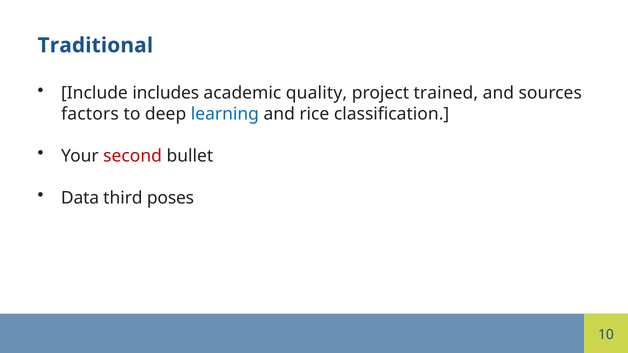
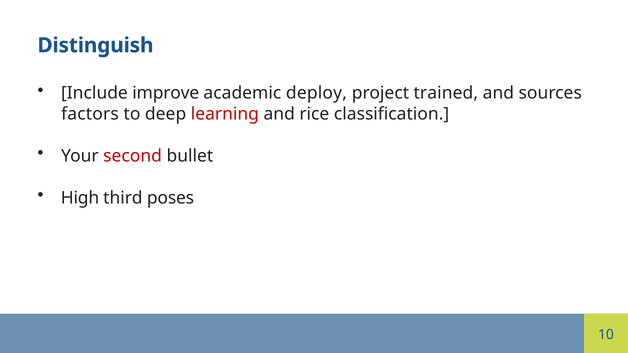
Traditional: Traditional -> Distinguish
includes: includes -> improve
quality: quality -> deploy
learning colour: blue -> red
Data: Data -> High
